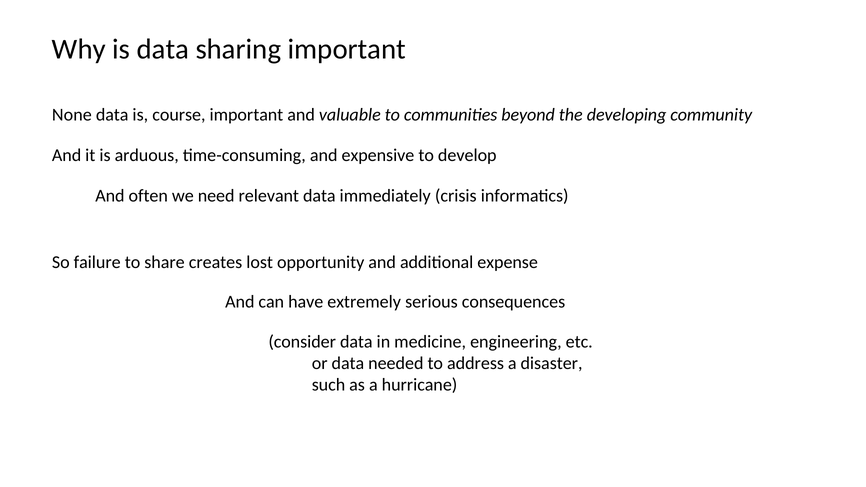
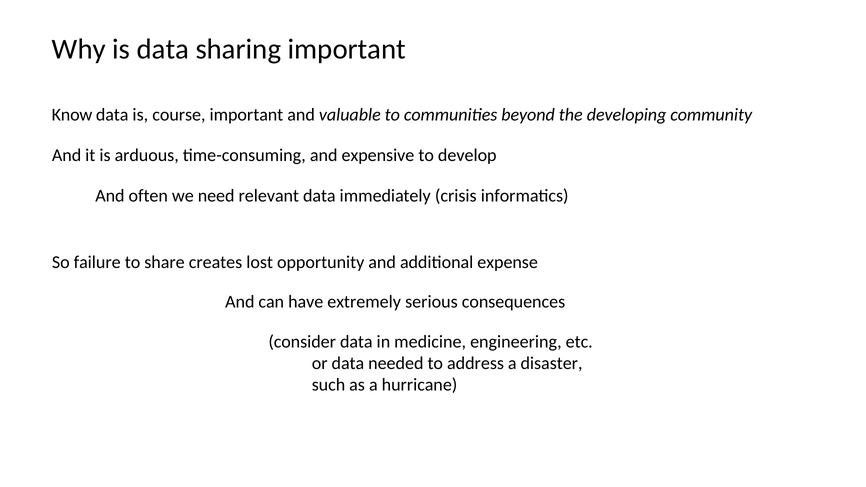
None: None -> Know
